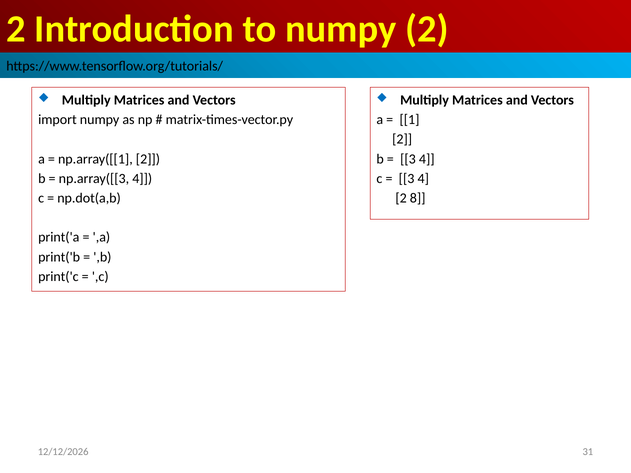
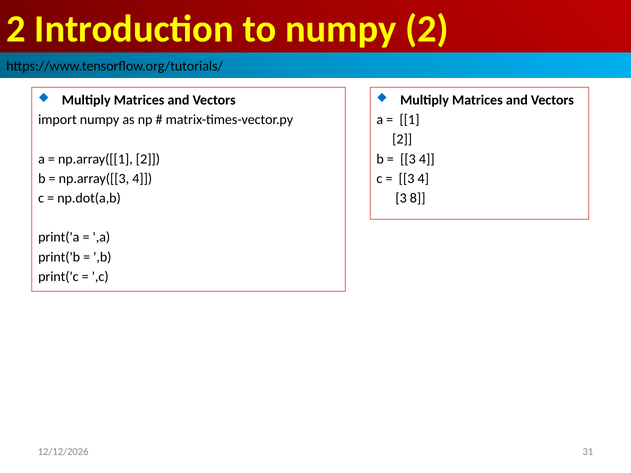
2 at (401, 198): 2 -> 3
